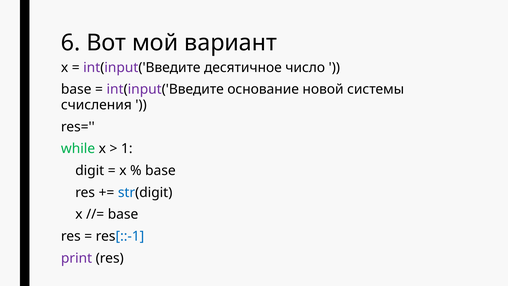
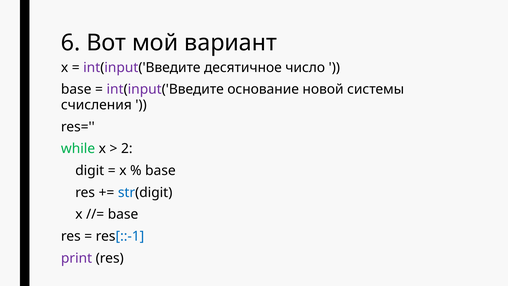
1: 1 -> 2
